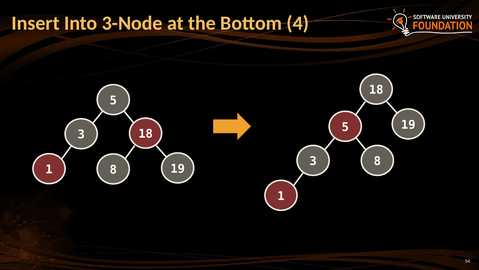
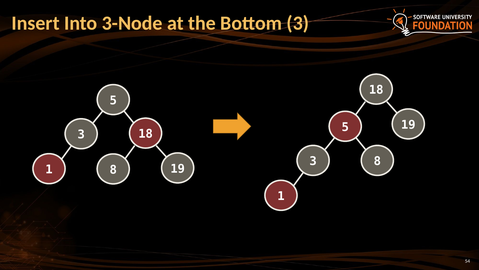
Bottom 4: 4 -> 3
